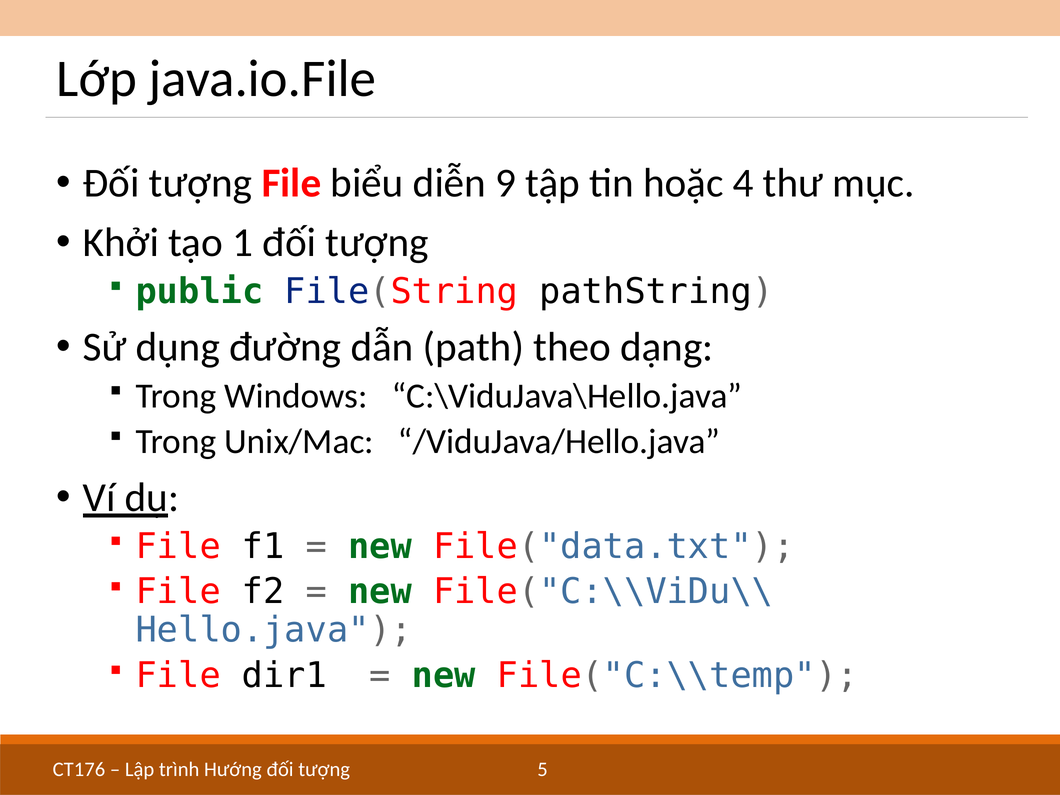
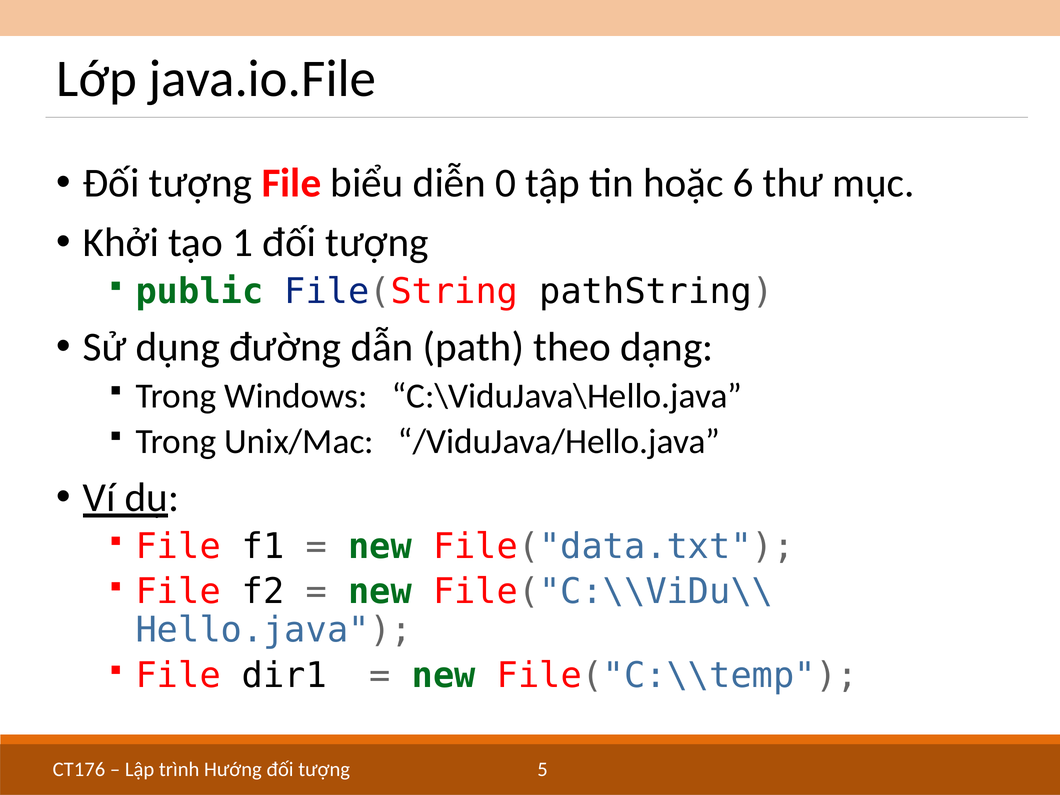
9: 9 -> 0
4: 4 -> 6
